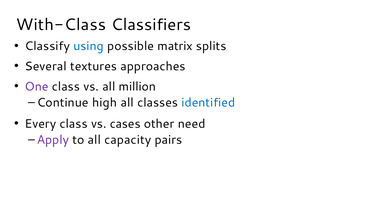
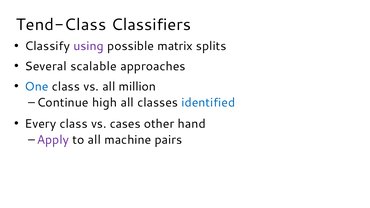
With-Class: With-Class -> Tend-Class
using colour: blue -> purple
textures: textures -> scalable
One colour: purple -> blue
need: need -> hand
capacity: capacity -> machine
